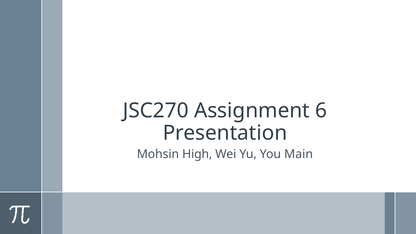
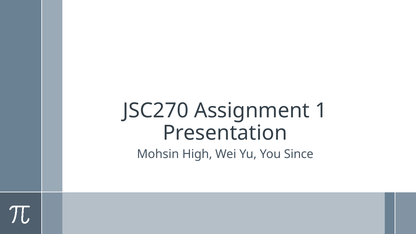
6: 6 -> 1
Main: Main -> Since
